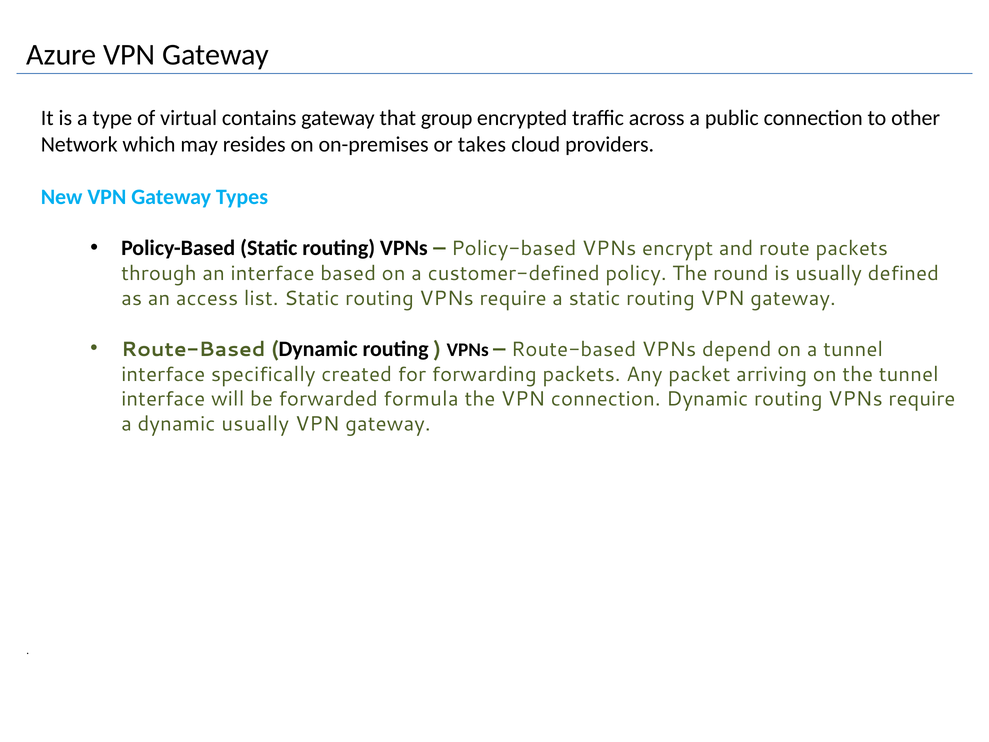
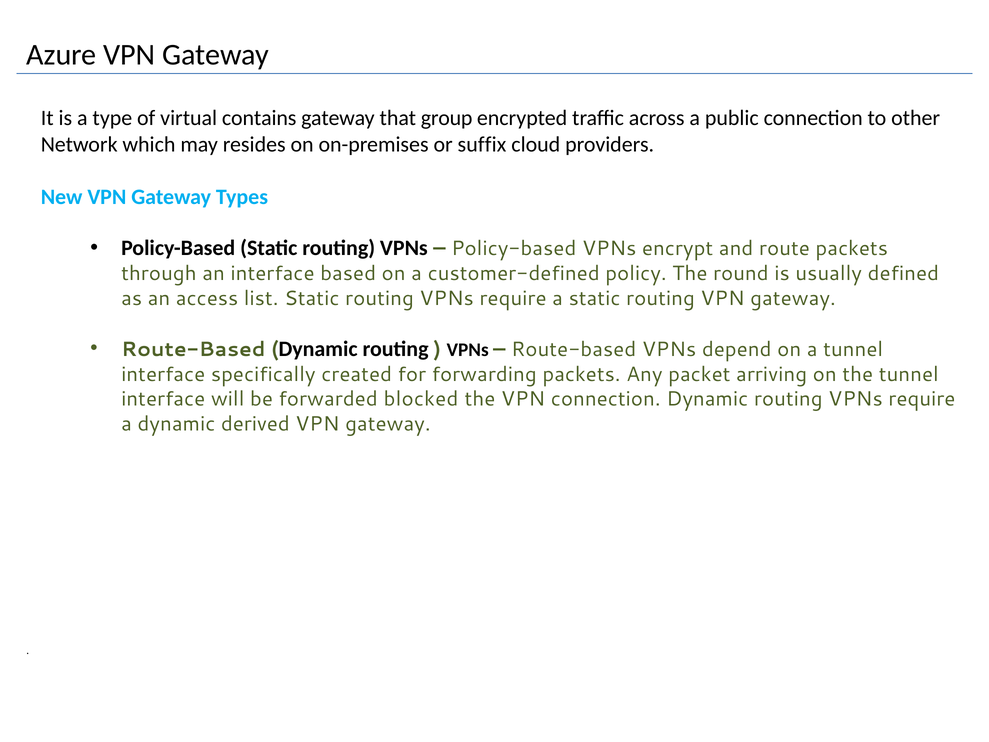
takes: takes -> suffix
formula: formula -> blocked
dynamic usually: usually -> derived
